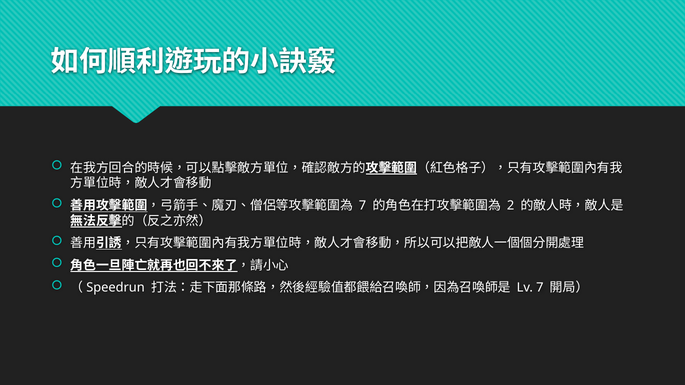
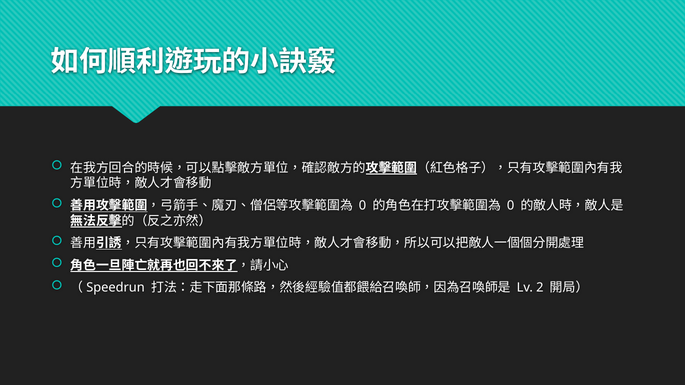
7 at (363, 206): 7 -> 0
2 at (511, 206): 2 -> 0
Lv 7: 7 -> 2
